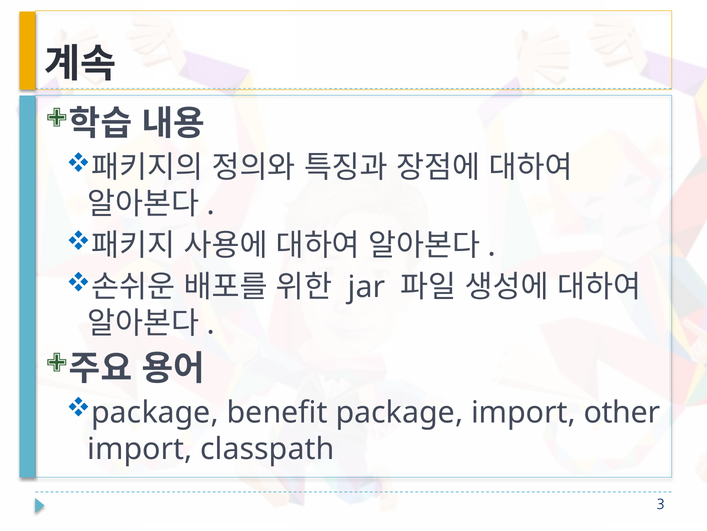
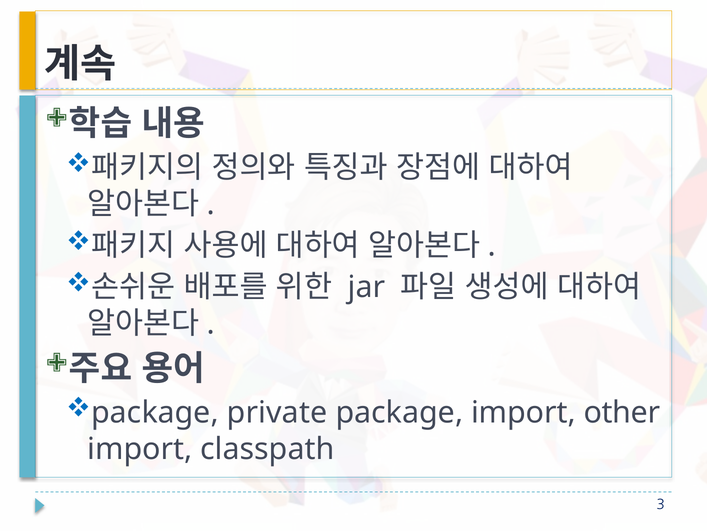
benefit: benefit -> private
